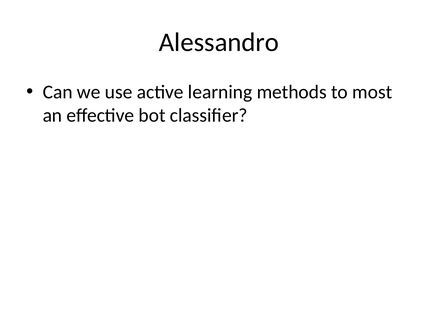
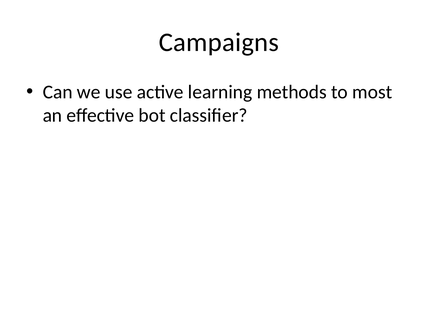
Alessandro: Alessandro -> Campaigns
